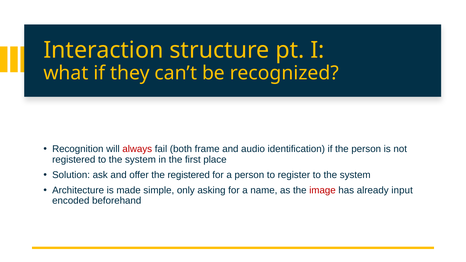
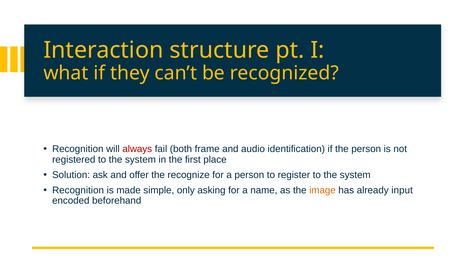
the registered: registered -> recognize
Architecture at (78, 190): Architecture -> Recognition
image colour: red -> orange
